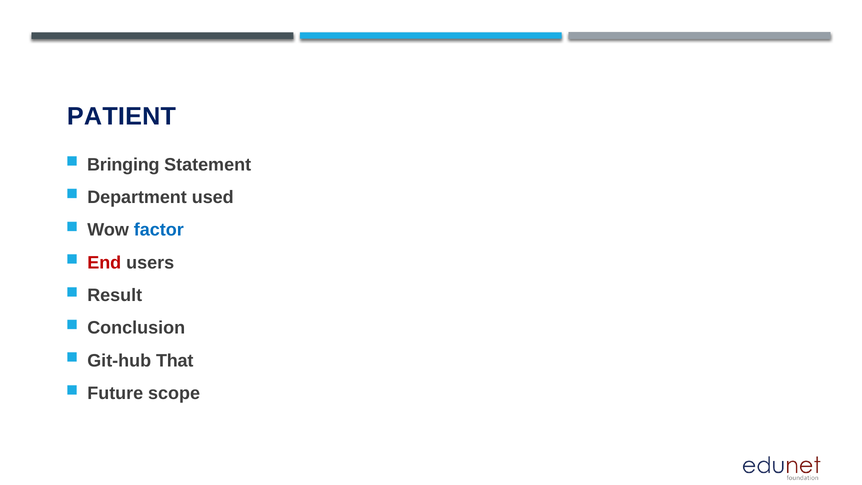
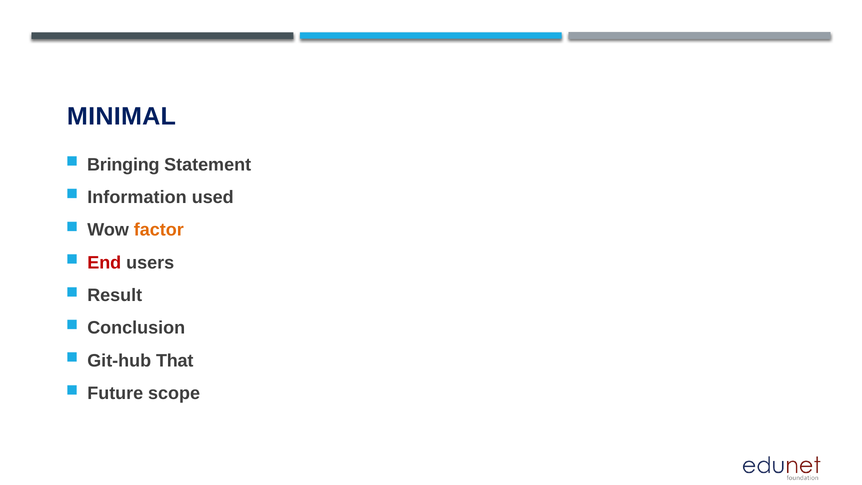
PATIENT: PATIENT -> MINIMAL
Department: Department -> Information
factor colour: blue -> orange
